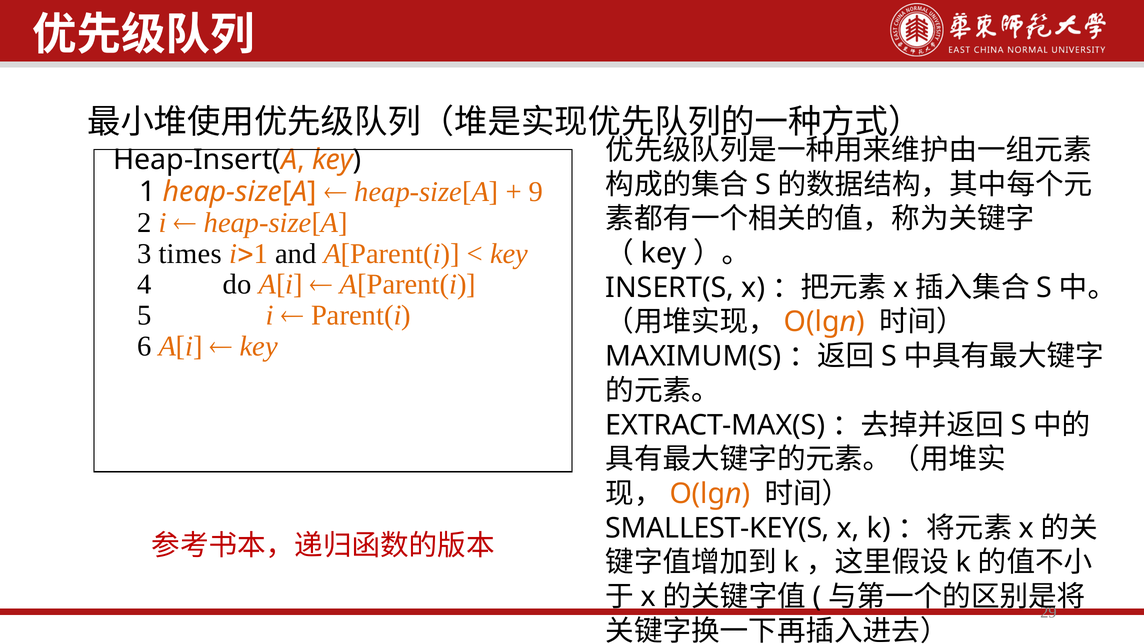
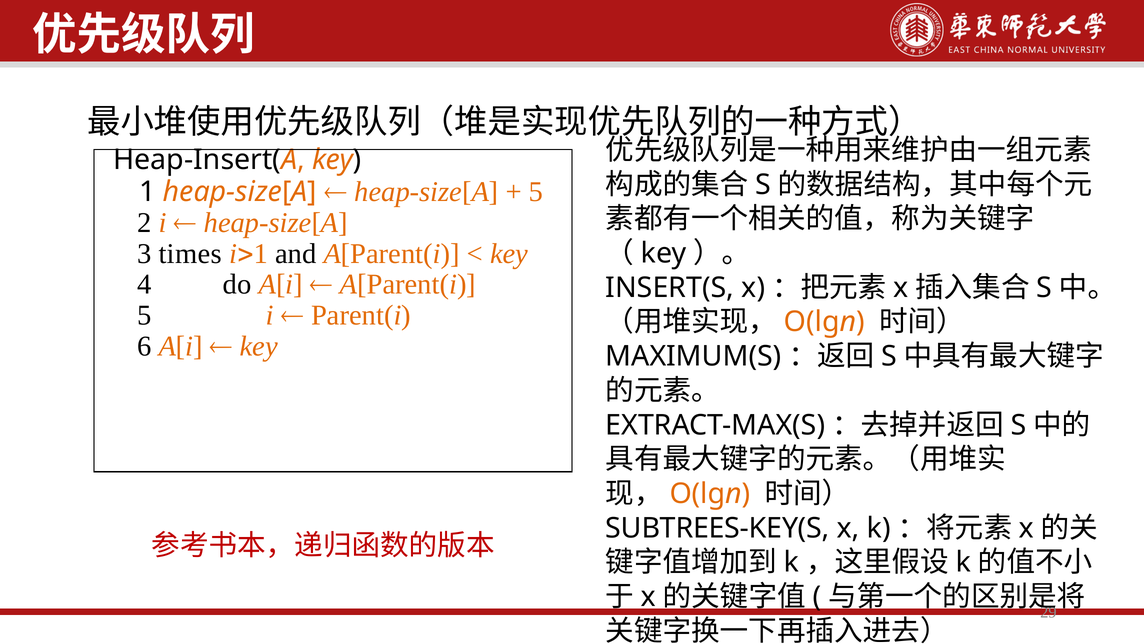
9 at (536, 192): 9 -> 5
SMALLEST-KEY(S: SMALLEST-KEY(S -> SUBTREES-KEY(S
